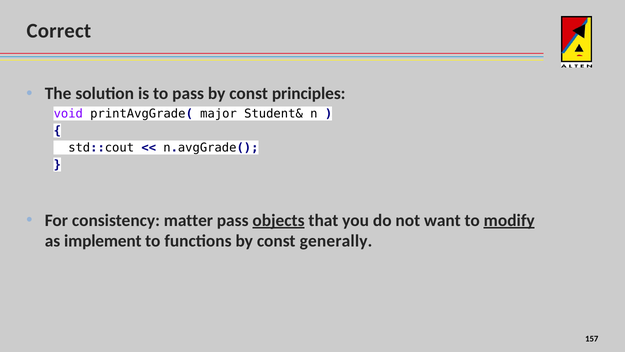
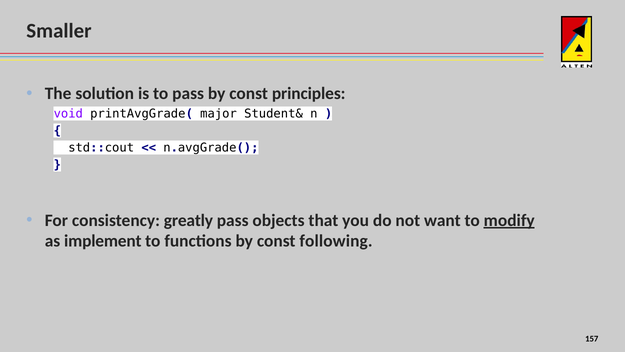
Correct: Correct -> Smaller
matter: matter -> greatly
objects underline: present -> none
generally: generally -> following
